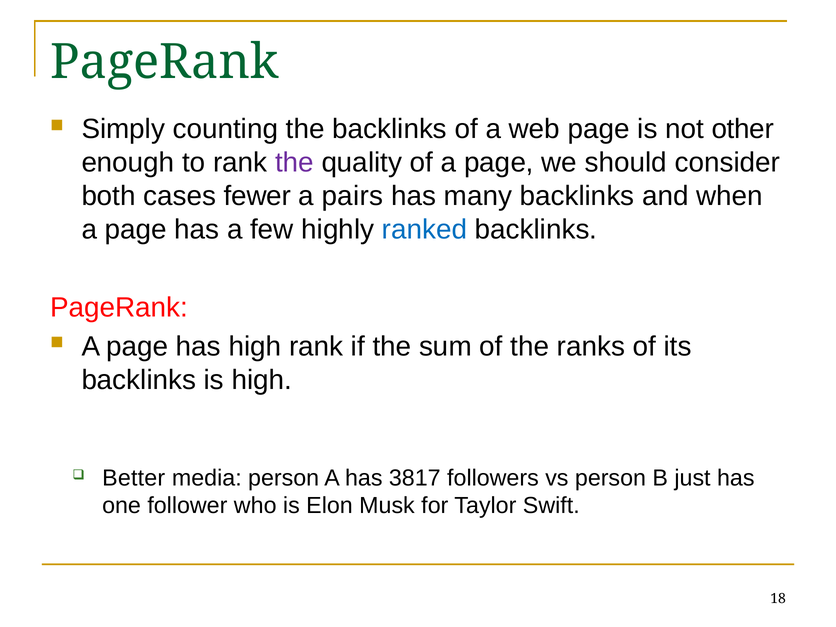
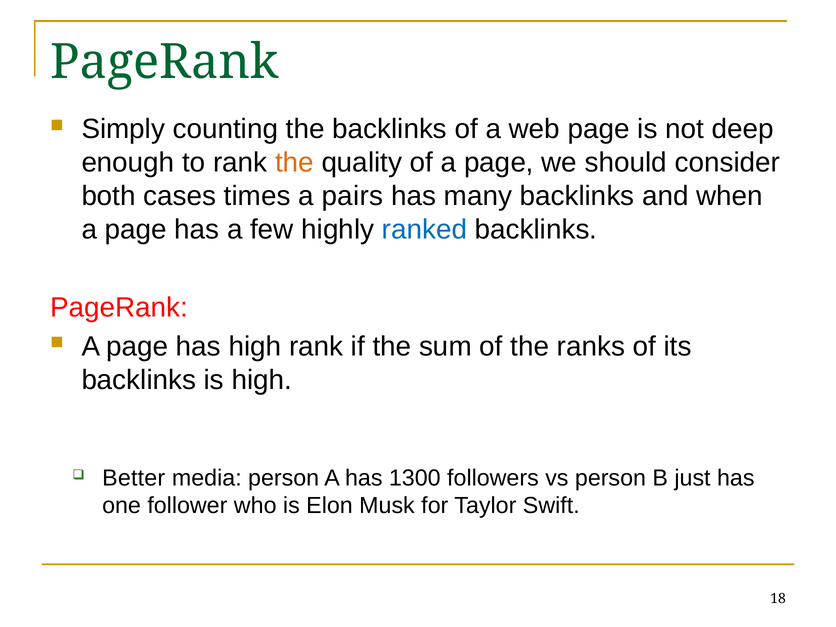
other: other -> deep
the at (294, 163) colour: purple -> orange
fewer: fewer -> times
3817: 3817 -> 1300
